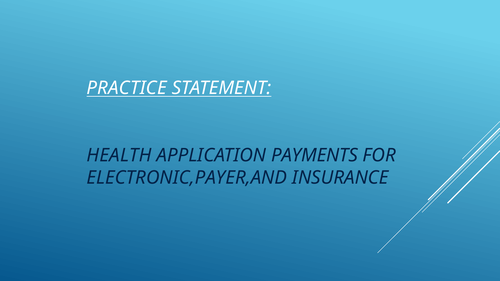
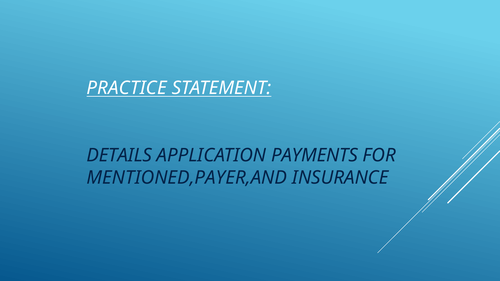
HEALTH: HEALTH -> DETAILS
ELECTRONIC,PAYER,AND: ELECTRONIC,PAYER,AND -> MENTIONED,PAYER,AND
